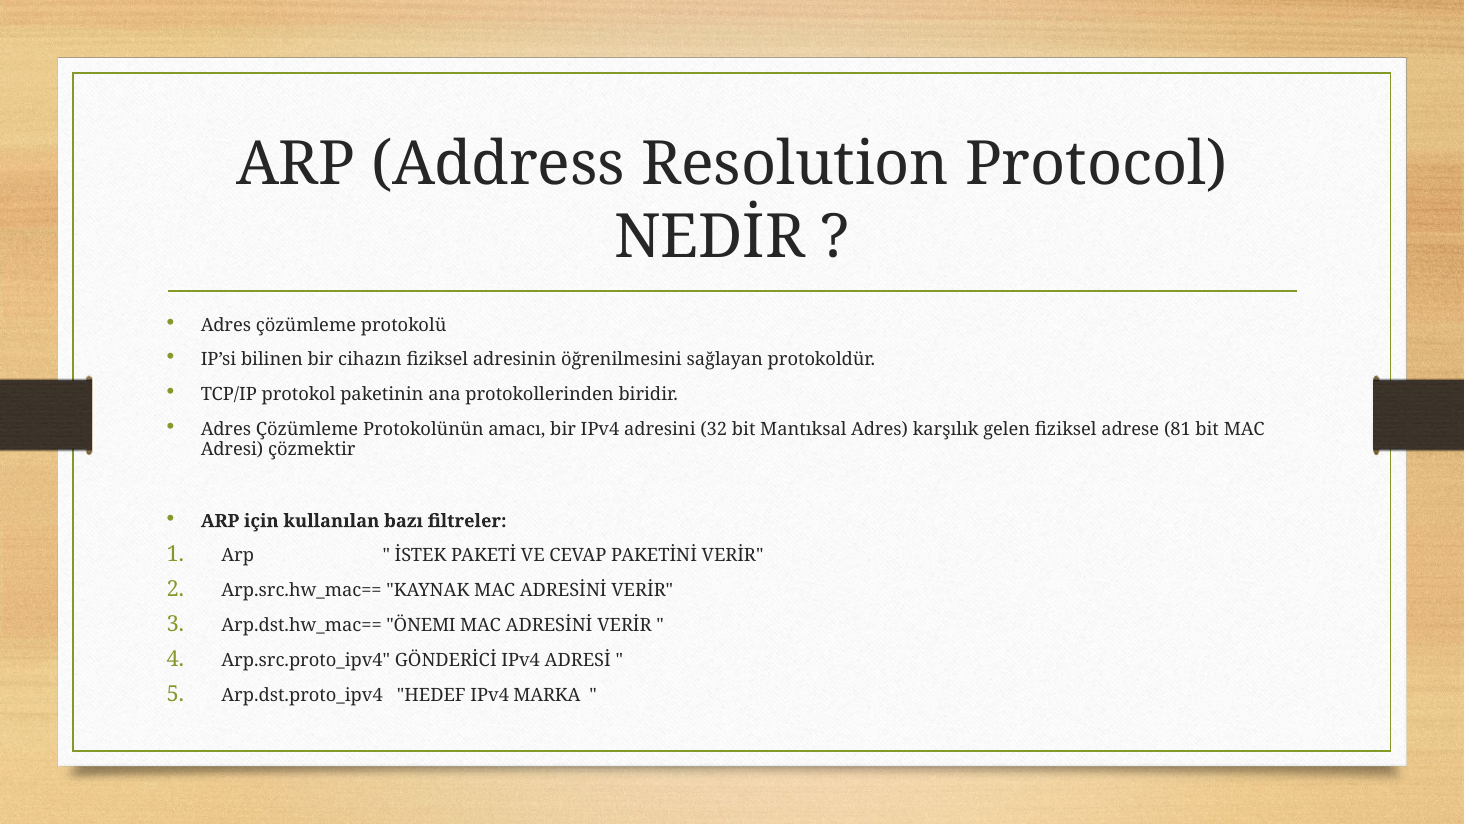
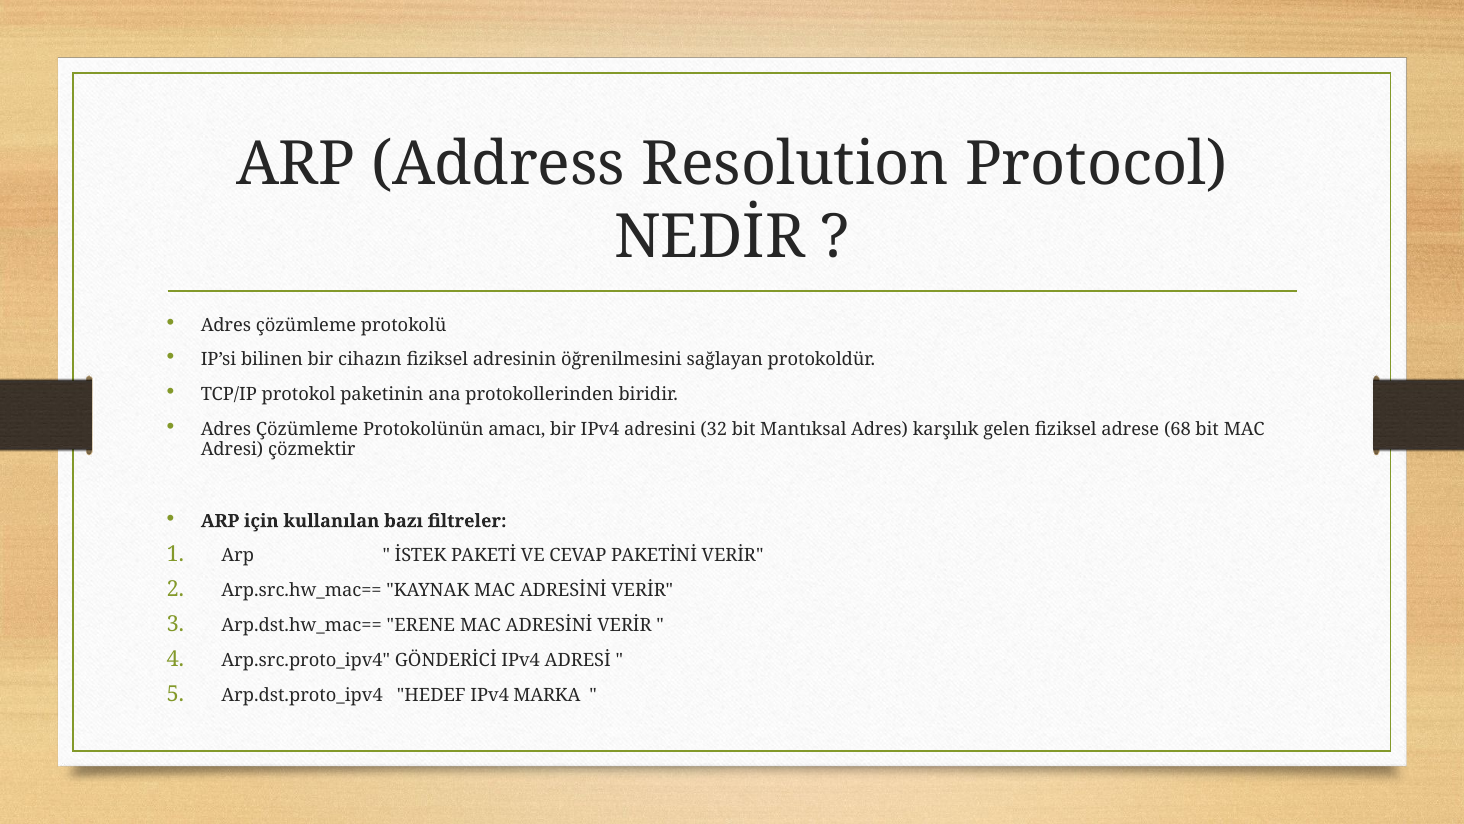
81: 81 -> 68
ÖNEMI: ÖNEMI -> ERENE
